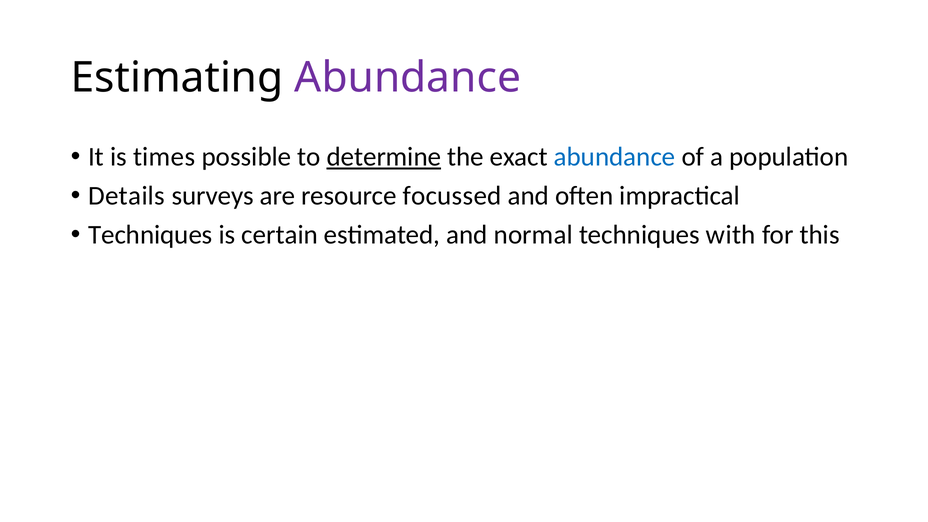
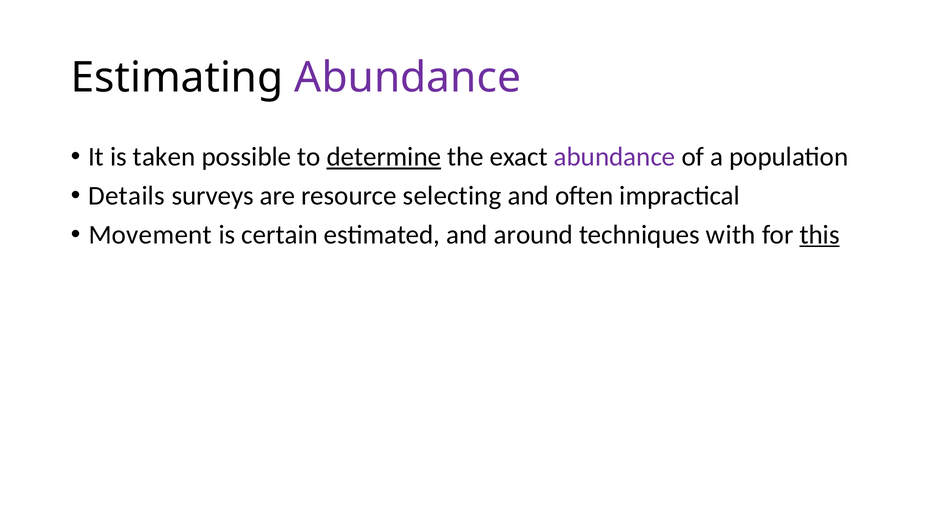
times: times -> taken
abundance at (615, 157) colour: blue -> purple
focussed: focussed -> selecting
Techniques at (150, 235): Techniques -> Movement
normal: normal -> around
this underline: none -> present
